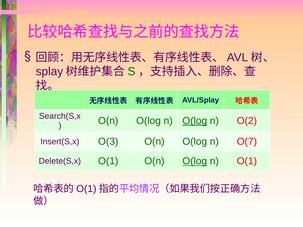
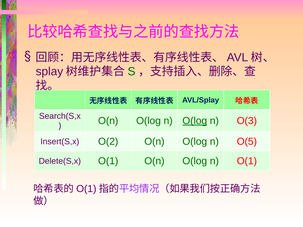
O(2: O(2 -> O(3
O(3: O(3 -> O(2
O(7: O(7 -> O(5
O(log at (195, 161) underline: present -> none
